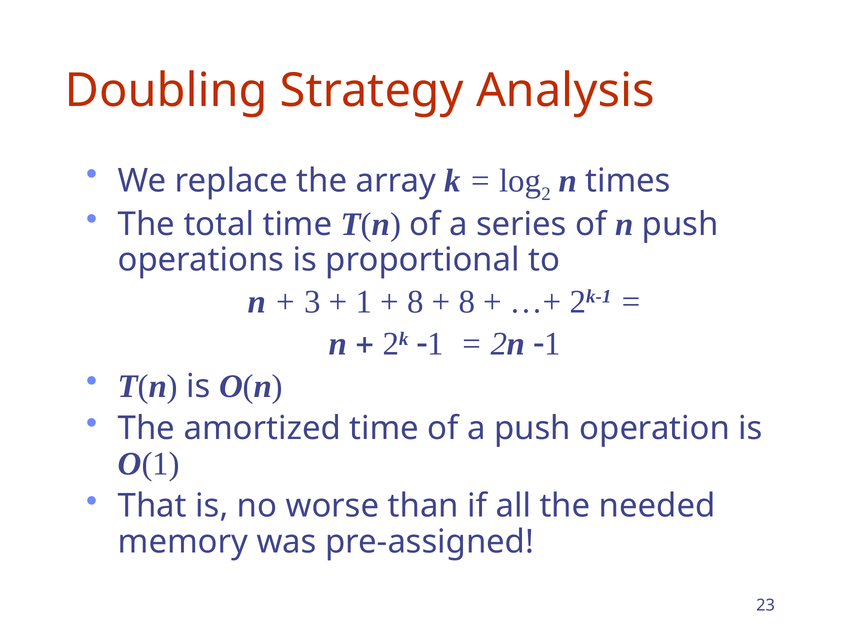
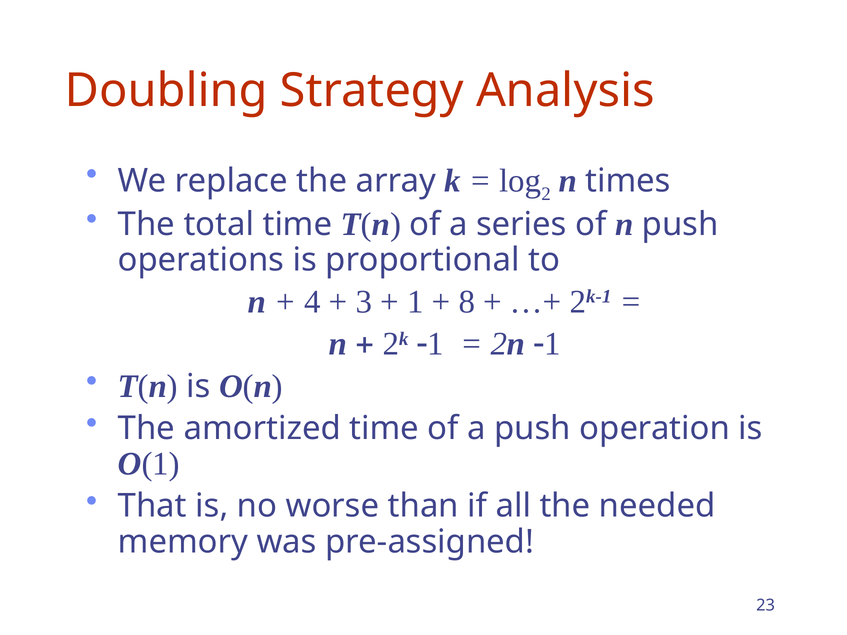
3: 3 -> 4
1 at (364, 302): 1 -> 3
8 at (415, 302): 8 -> 1
